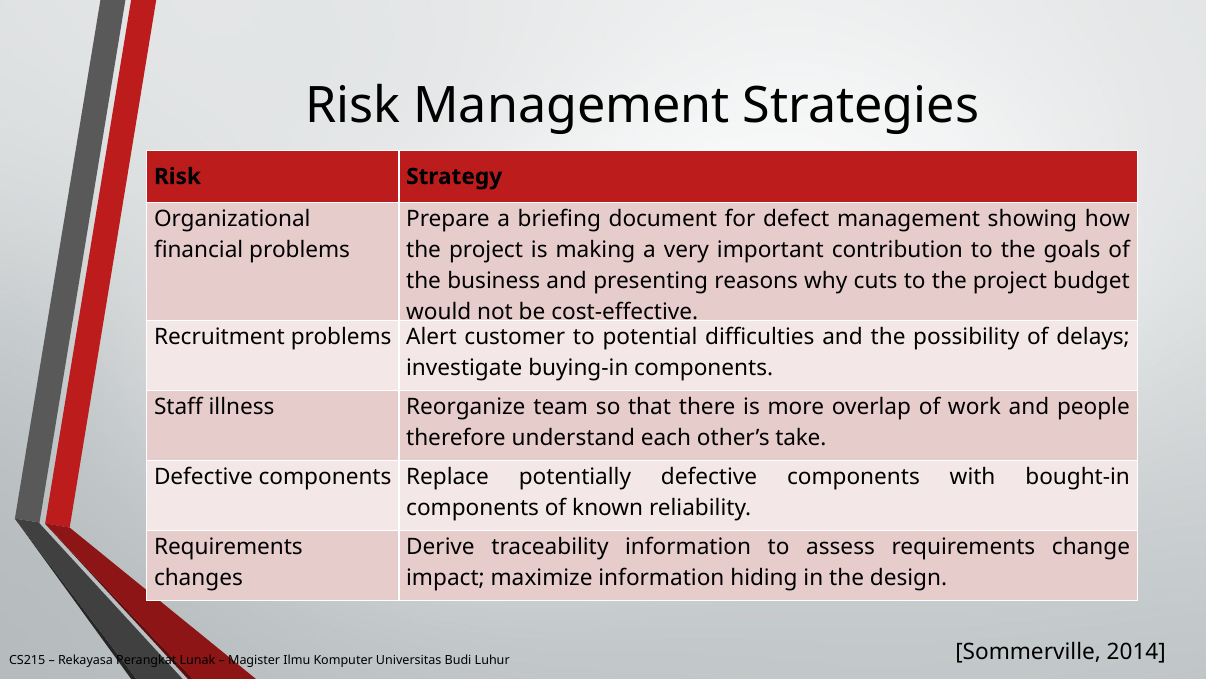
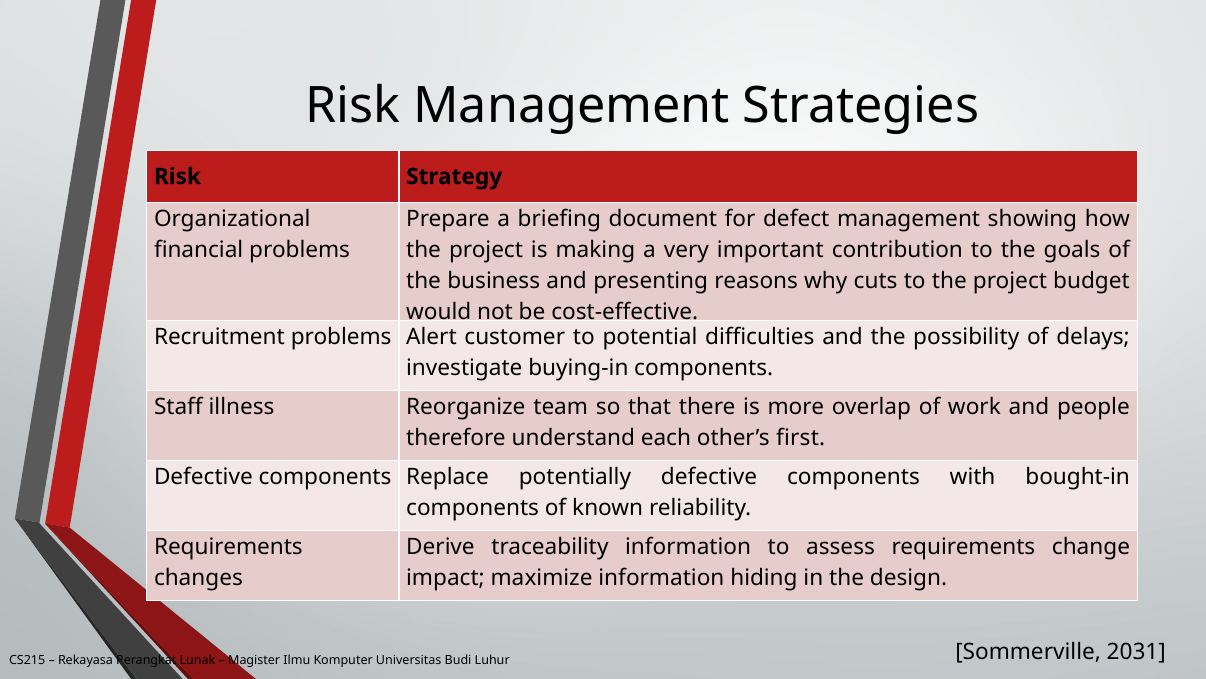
take: take -> first
2014: 2014 -> 2031
